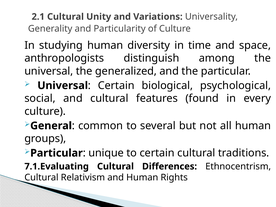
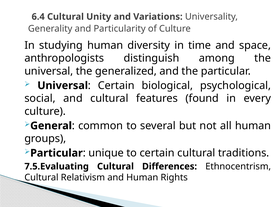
2.1: 2.1 -> 6.4
7.1.Evaluating: 7.1.Evaluating -> 7.5.Evaluating
